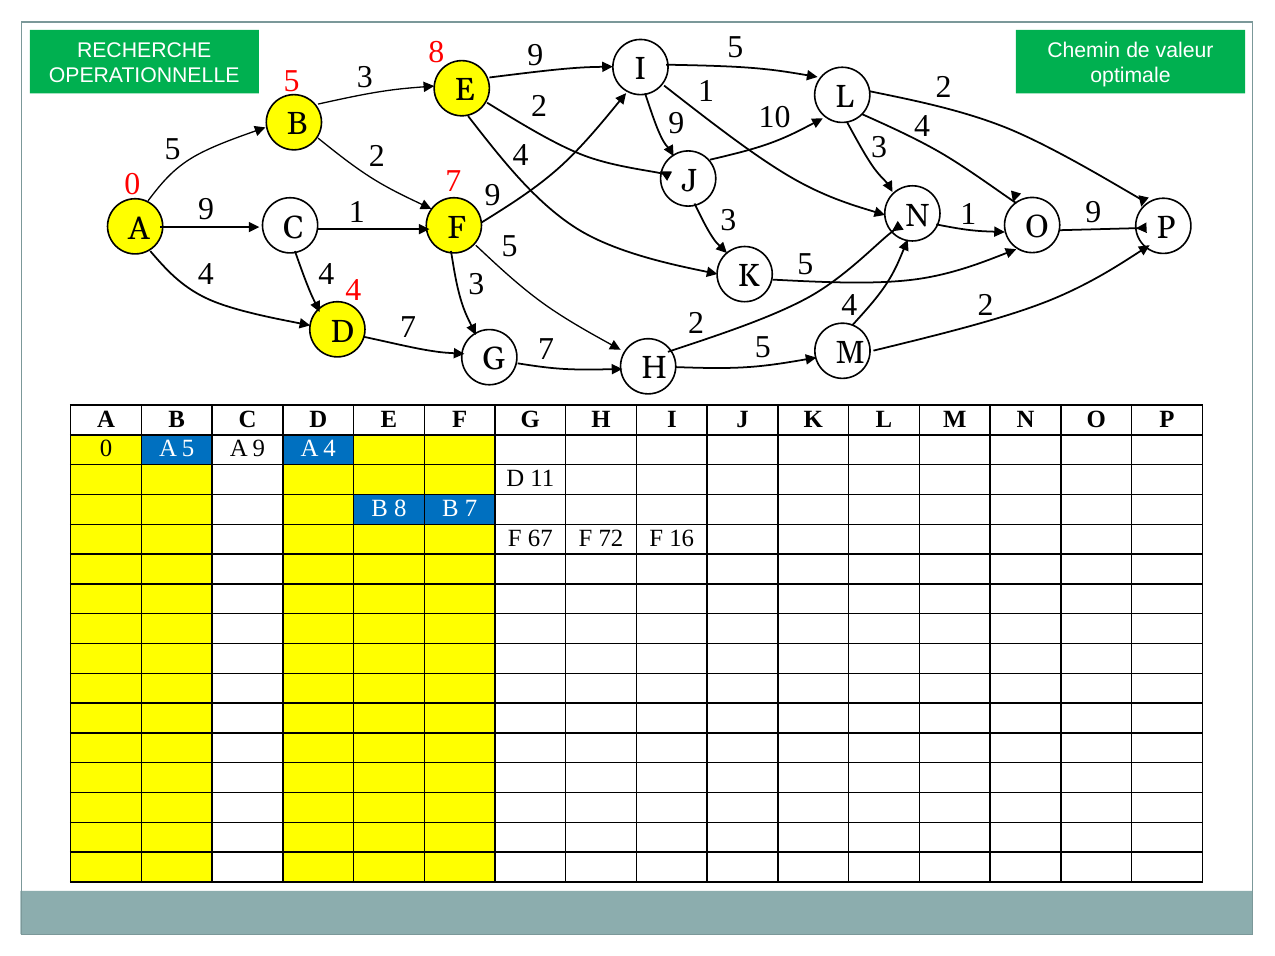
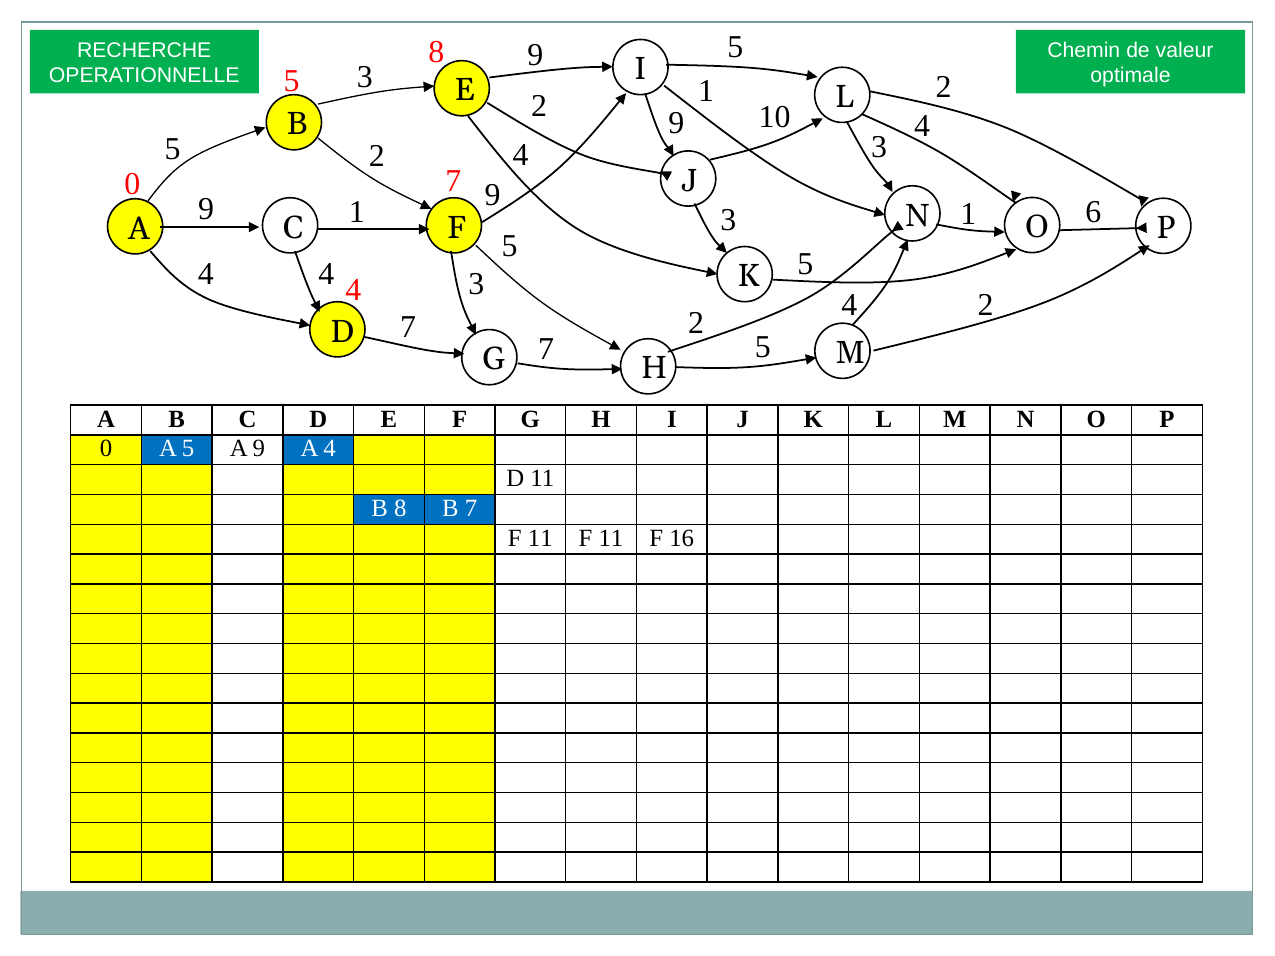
3 9: 9 -> 6
67 at (540, 538): 67 -> 11
72 at (611, 538): 72 -> 11
